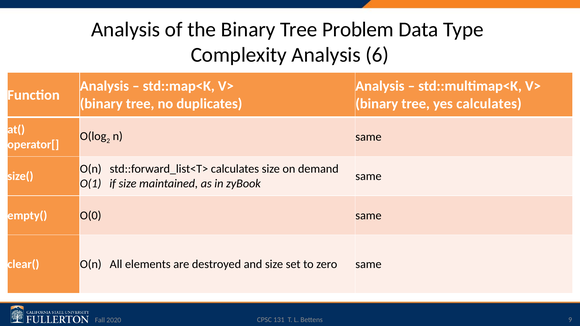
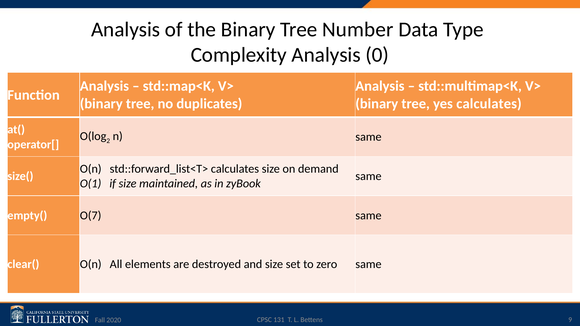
Problem: Problem -> Number
6: 6 -> 0
O(0: O(0 -> O(7
